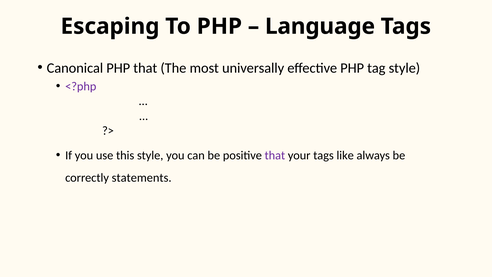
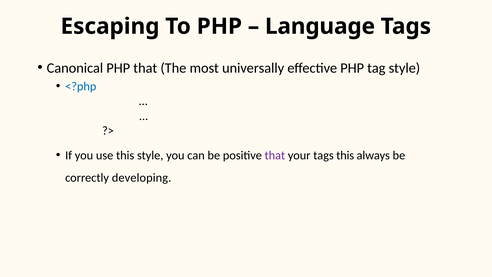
<?php colour: purple -> blue
tags like: like -> this
statements: statements -> developing
